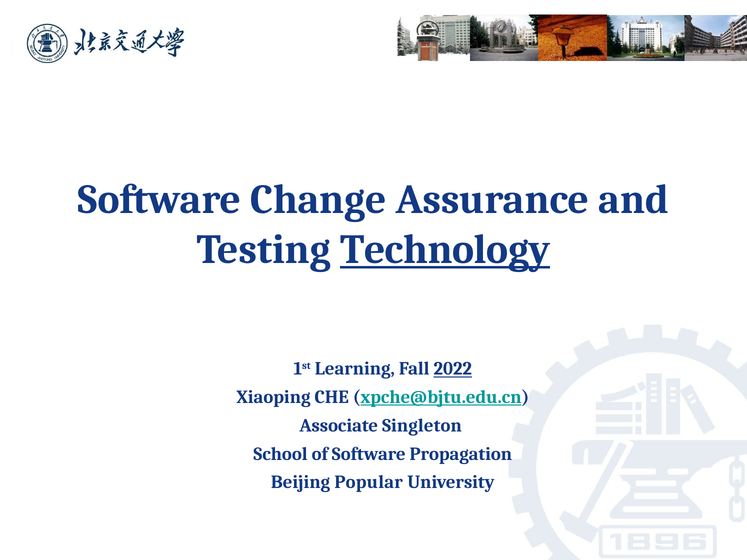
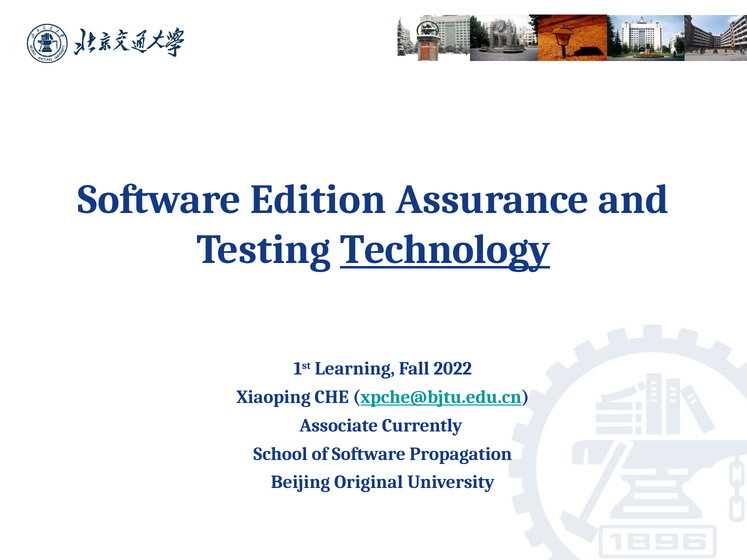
Change: Change -> Edition
2022 underline: present -> none
Singleton: Singleton -> Currently
Popular: Popular -> Original
